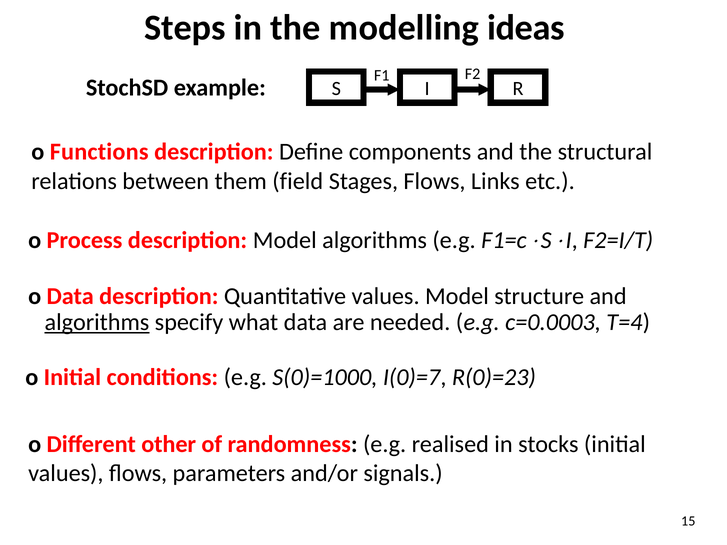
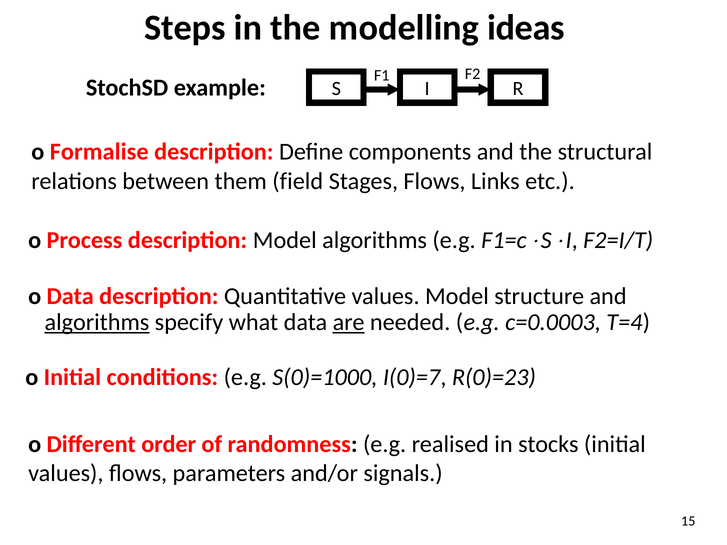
Functions: Functions -> Formalise
are underline: none -> present
other: other -> order
